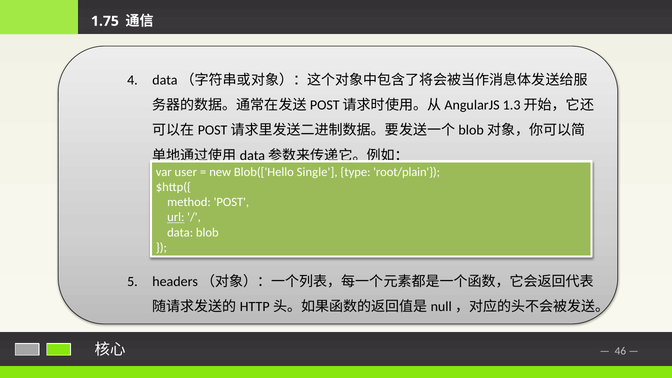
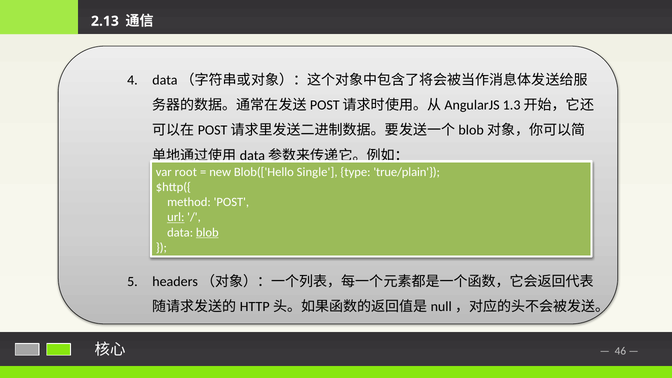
1.75: 1.75 -> 2.13
user: user -> root
root/plain: root/plain -> true/plain
blob underline: none -> present
